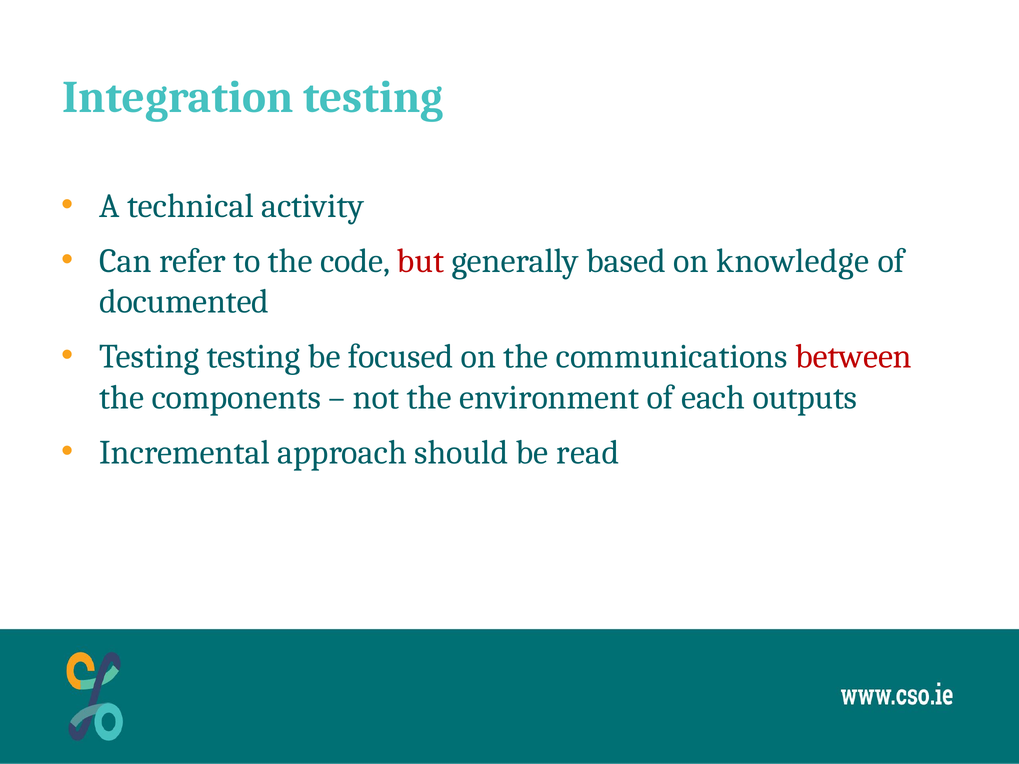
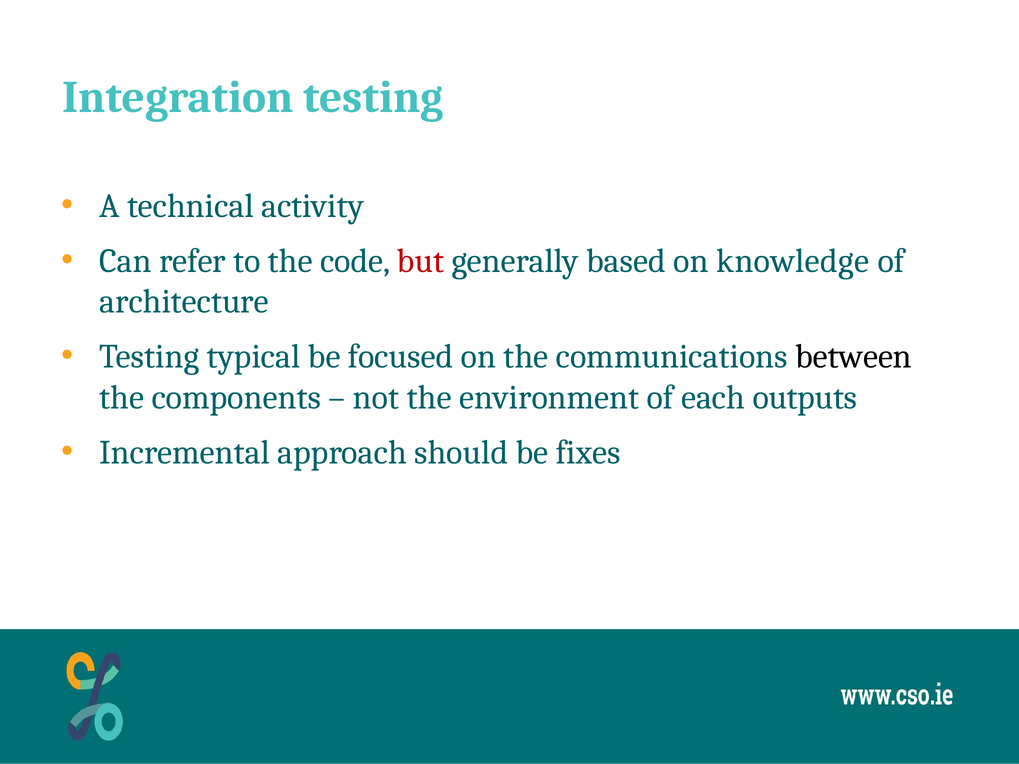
documented: documented -> architecture
Testing testing: testing -> typical
between colour: red -> black
read: read -> fixes
